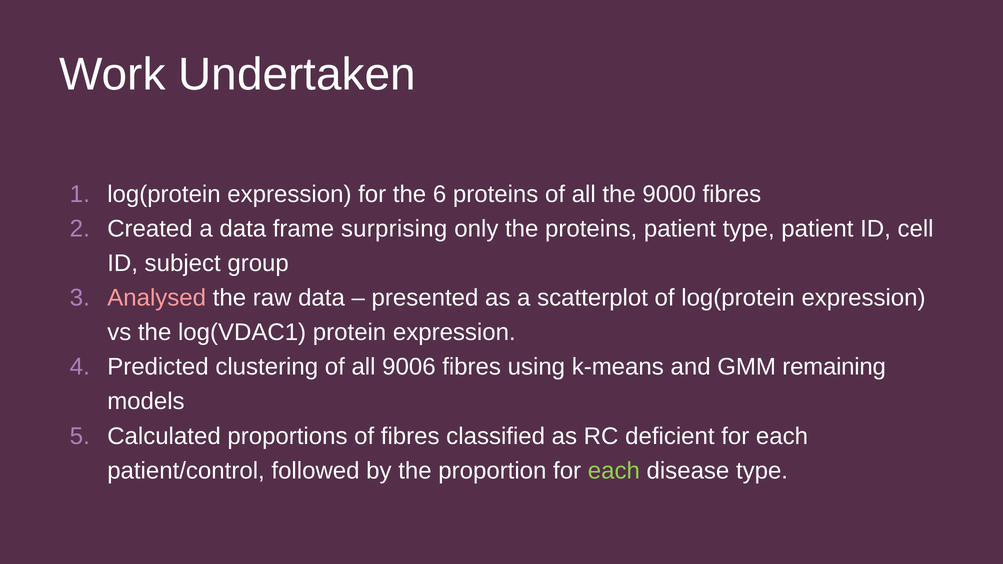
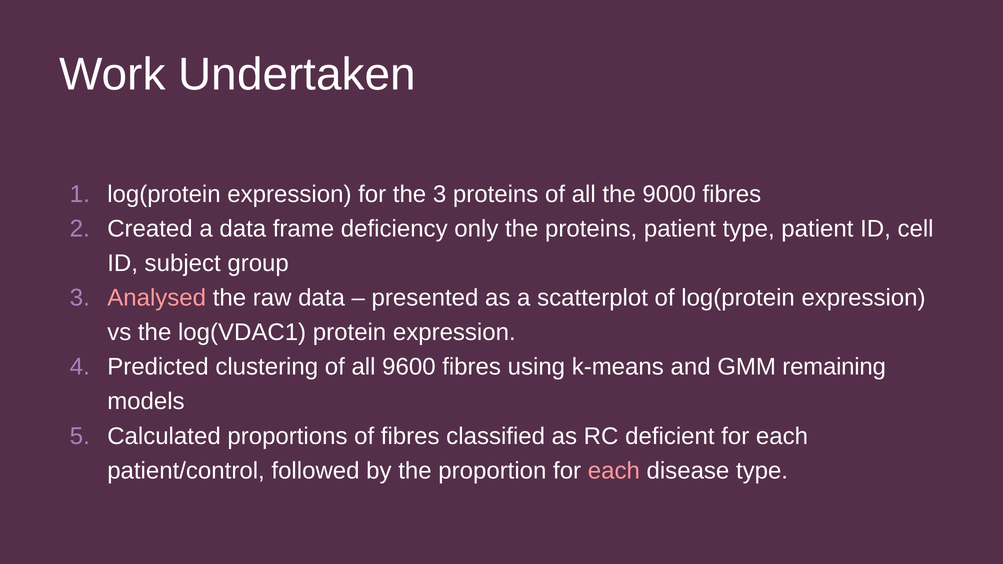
the 6: 6 -> 3
surprising: surprising -> deficiency
9006: 9006 -> 9600
each at (614, 471) colour: light green -> pink
